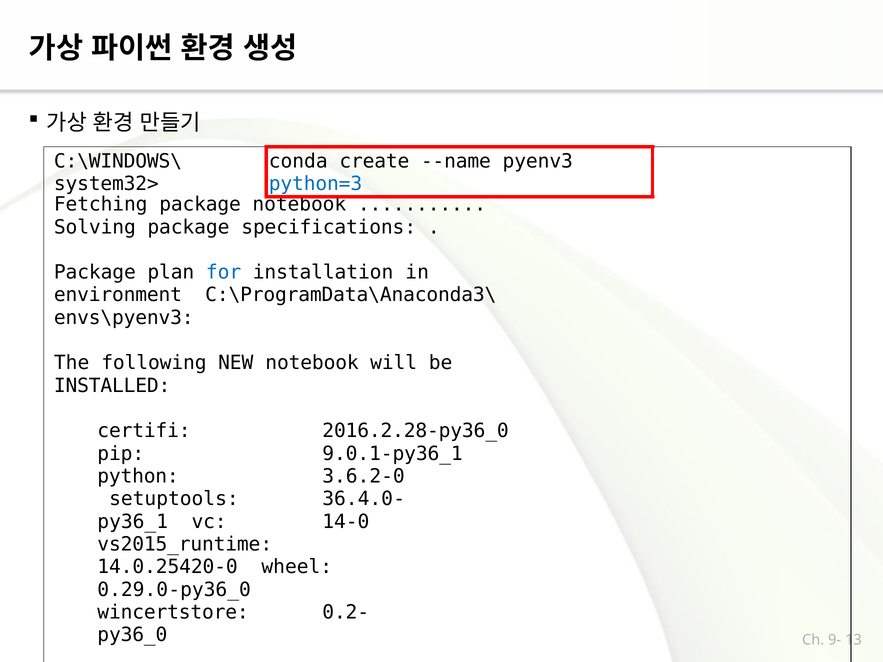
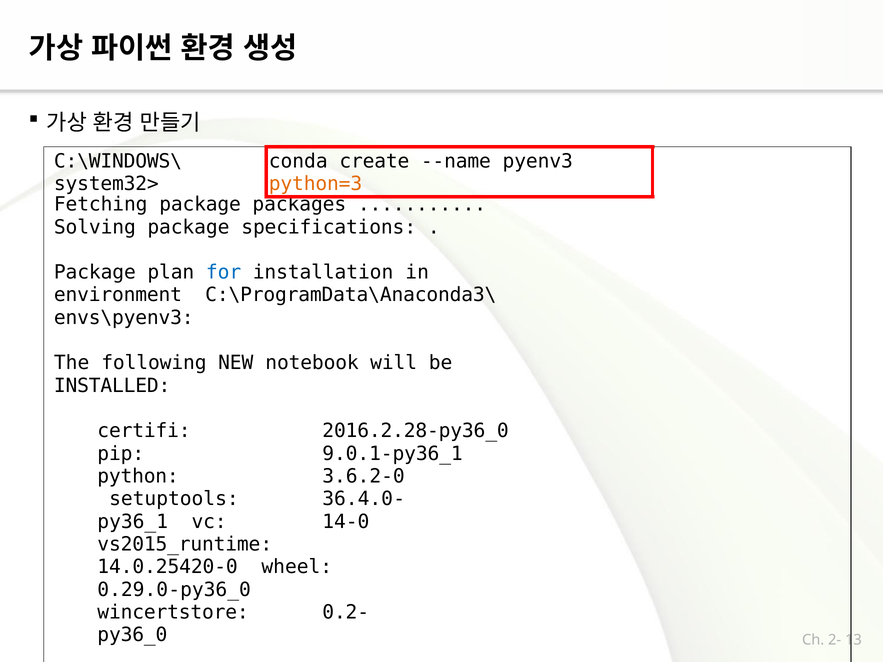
python=3 colour: blue -> orange
package notebook: notebook -> packages
9-: 9- -> 2-
